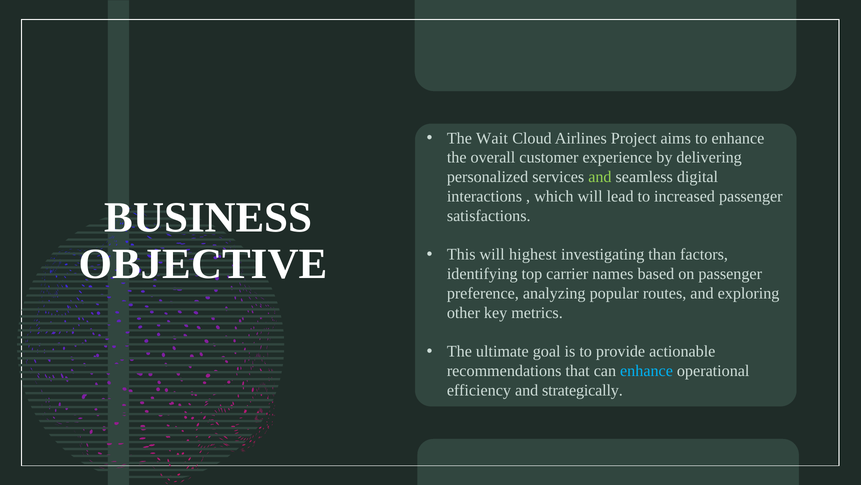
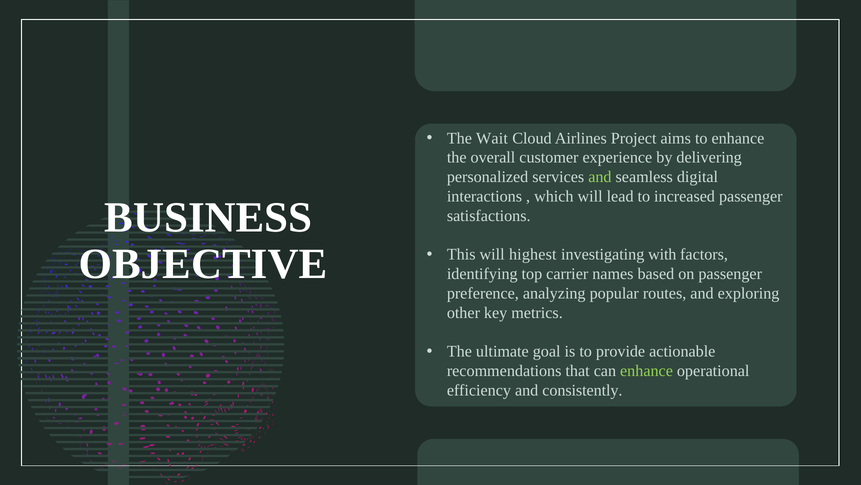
than: than -> with
enhance at (646, 371) colour: light blue -> light green
strategically: strategically -> consistently
